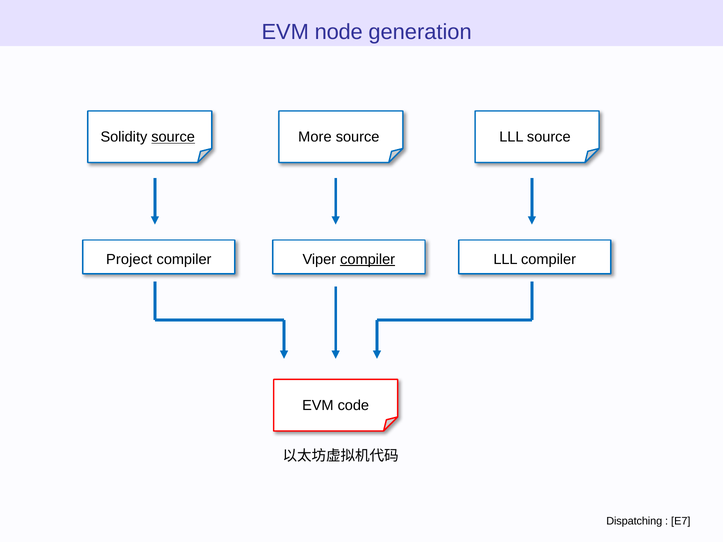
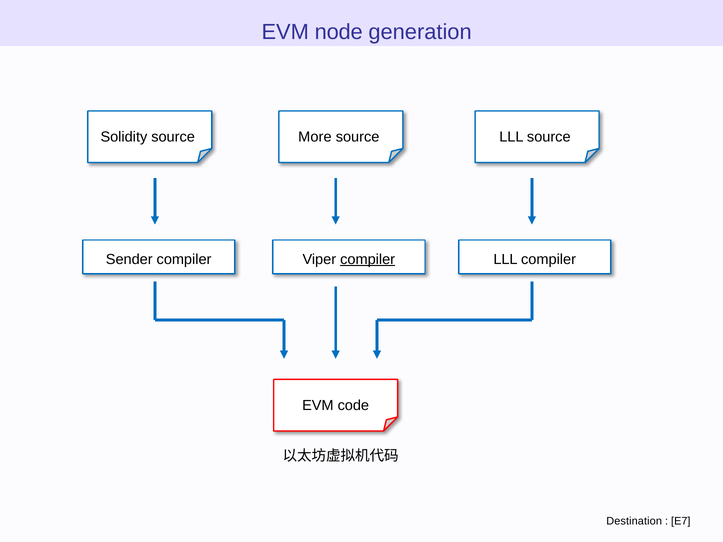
source at (173, 137) underline: present -> none
Project: Project -> Sender
Dispatching: Dispatching -> Destination
